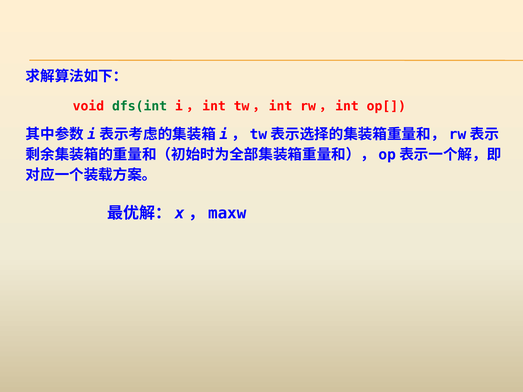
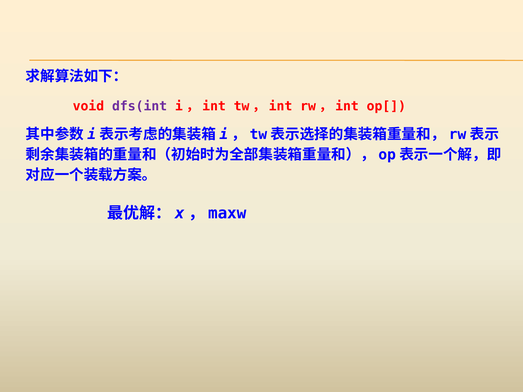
dfs(int colour: green -> purple
